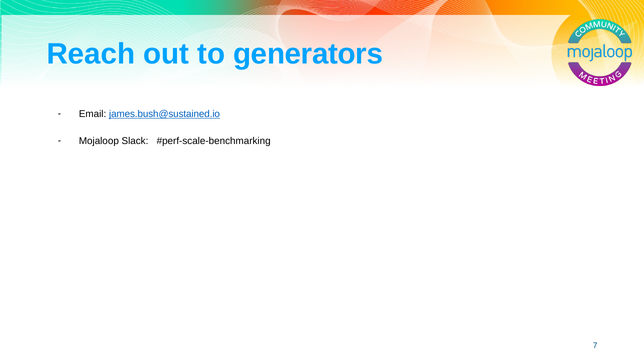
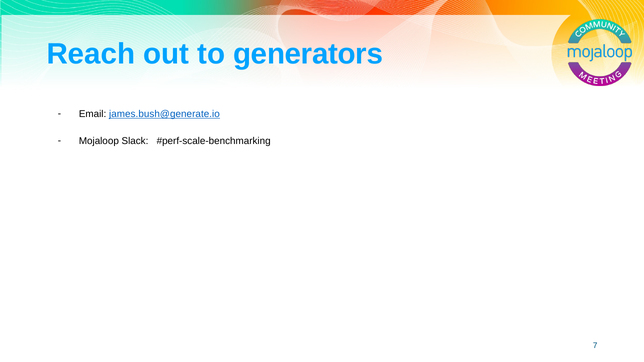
james.bush@sustained.io: james.bush@sustained.io -> james.bush@generate.io
